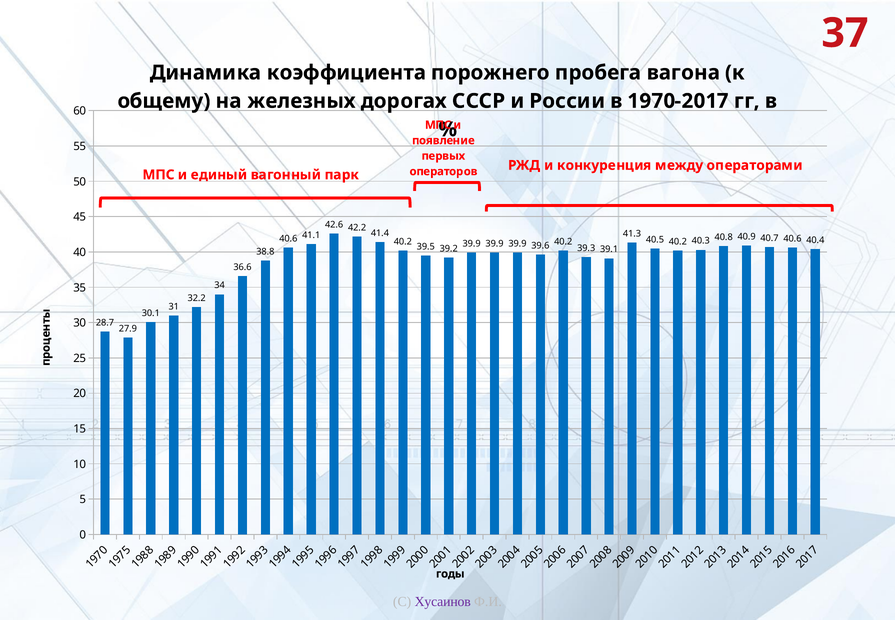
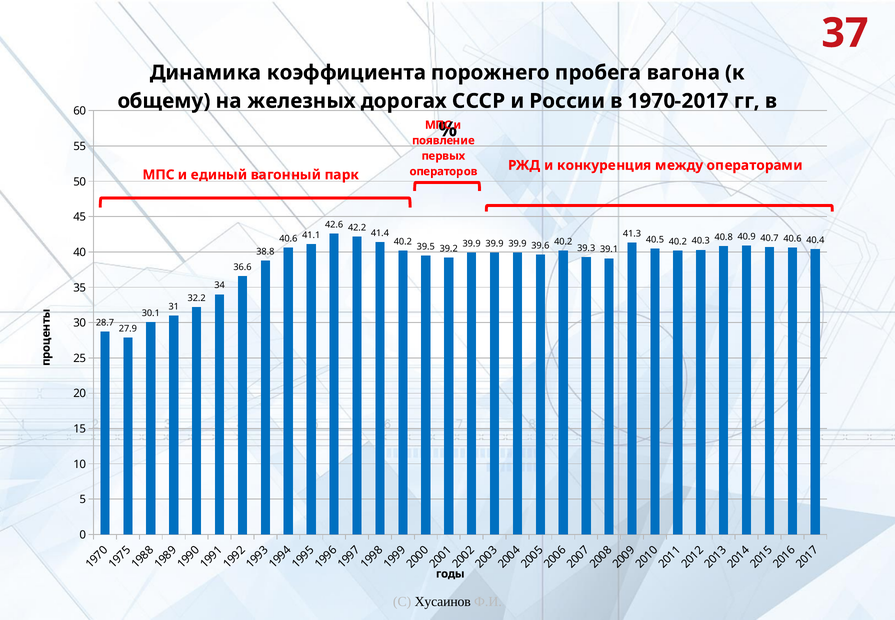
Хусаинов colour: purple -> black
